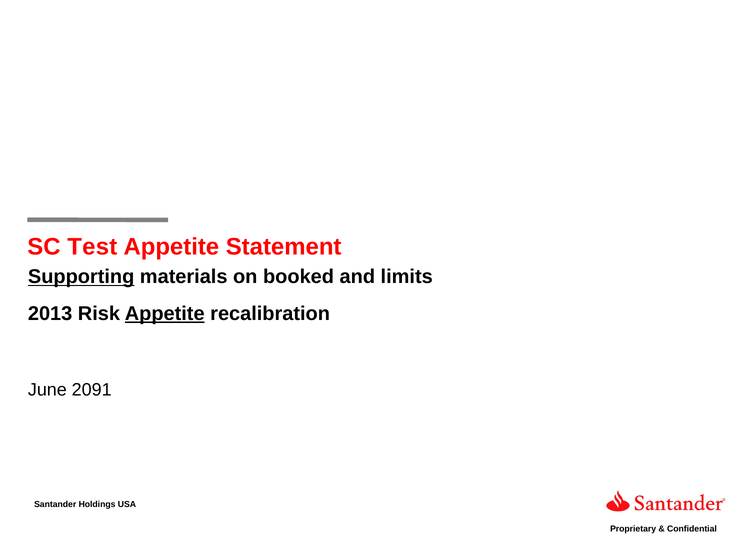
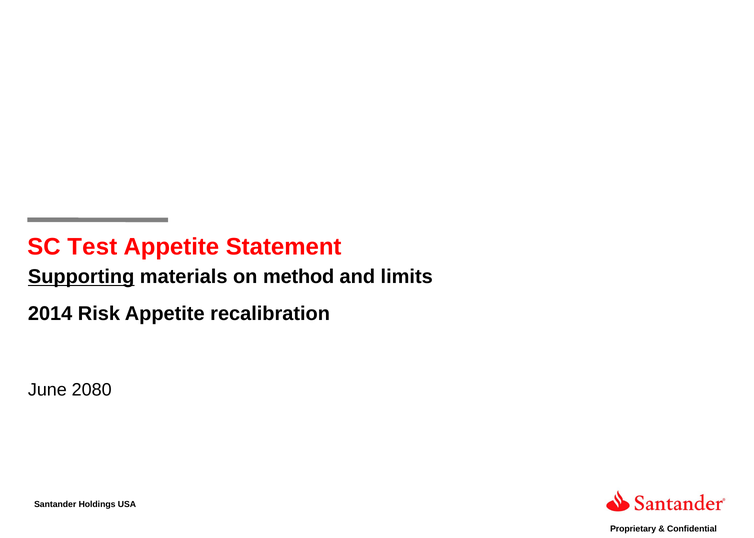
booked: booked -> method
2013: 2013 -> 2014
Appetite at (165, 314) underline: present -> none
2091: 2091 -> 2080
